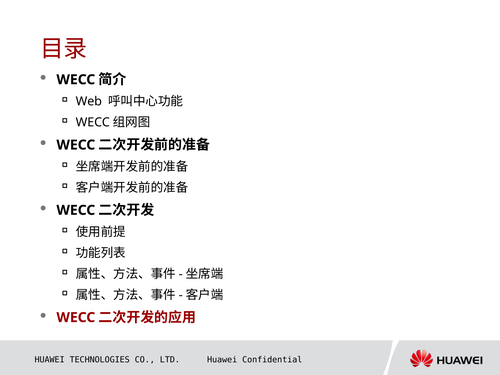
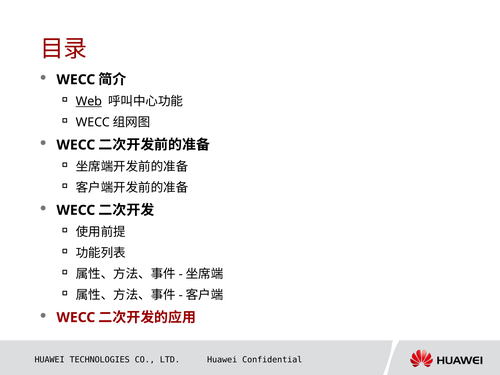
Web underline: none -> present
